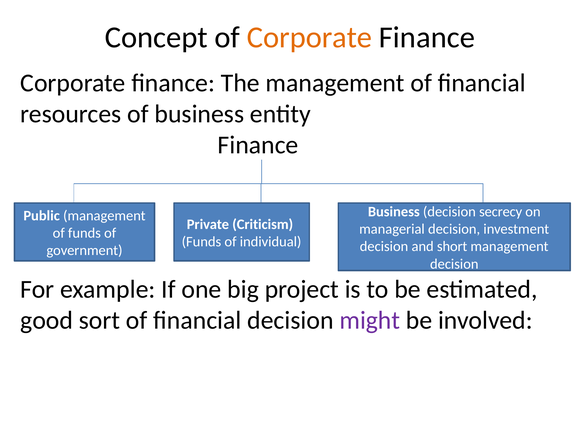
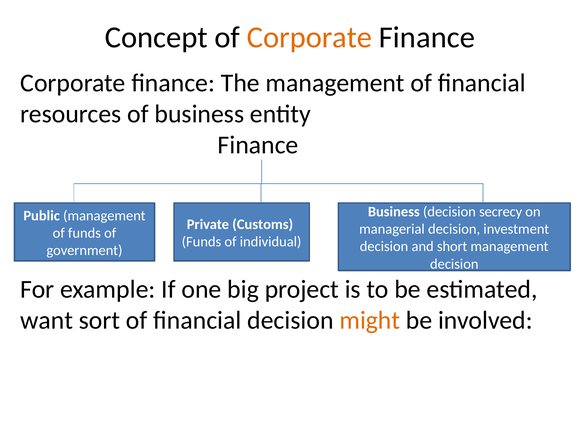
Criticism: Criticism -> Customs
good: good -> want
might colour: purple -> orange
